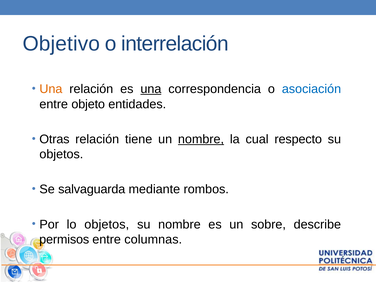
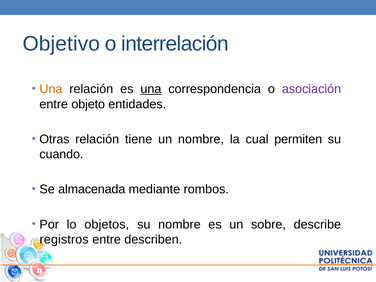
asociación colour: blue -> purple
nombre at (201, 139) underline: present -> none
respecto: respecto -> permiten
objetos at (61, 154): objetos -> cuando
salvaguarda: salvaguarda -> almacenada
permisos: permisos -> registros
columnas: columnas -> describen
